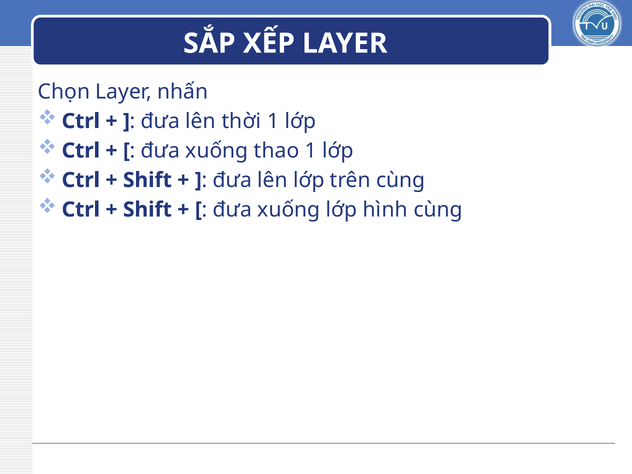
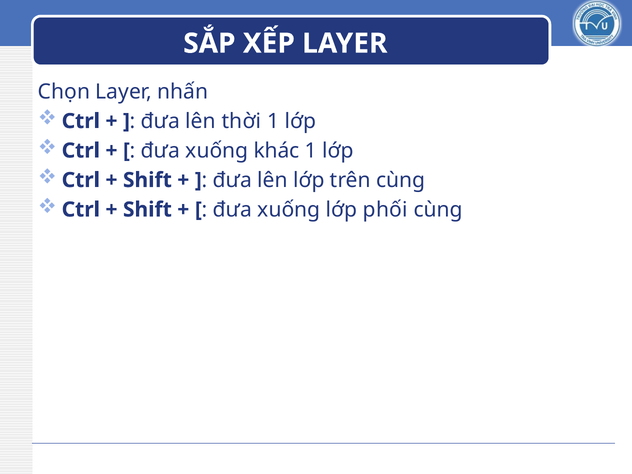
thao: thao -> khác
hình: hình -> phối
